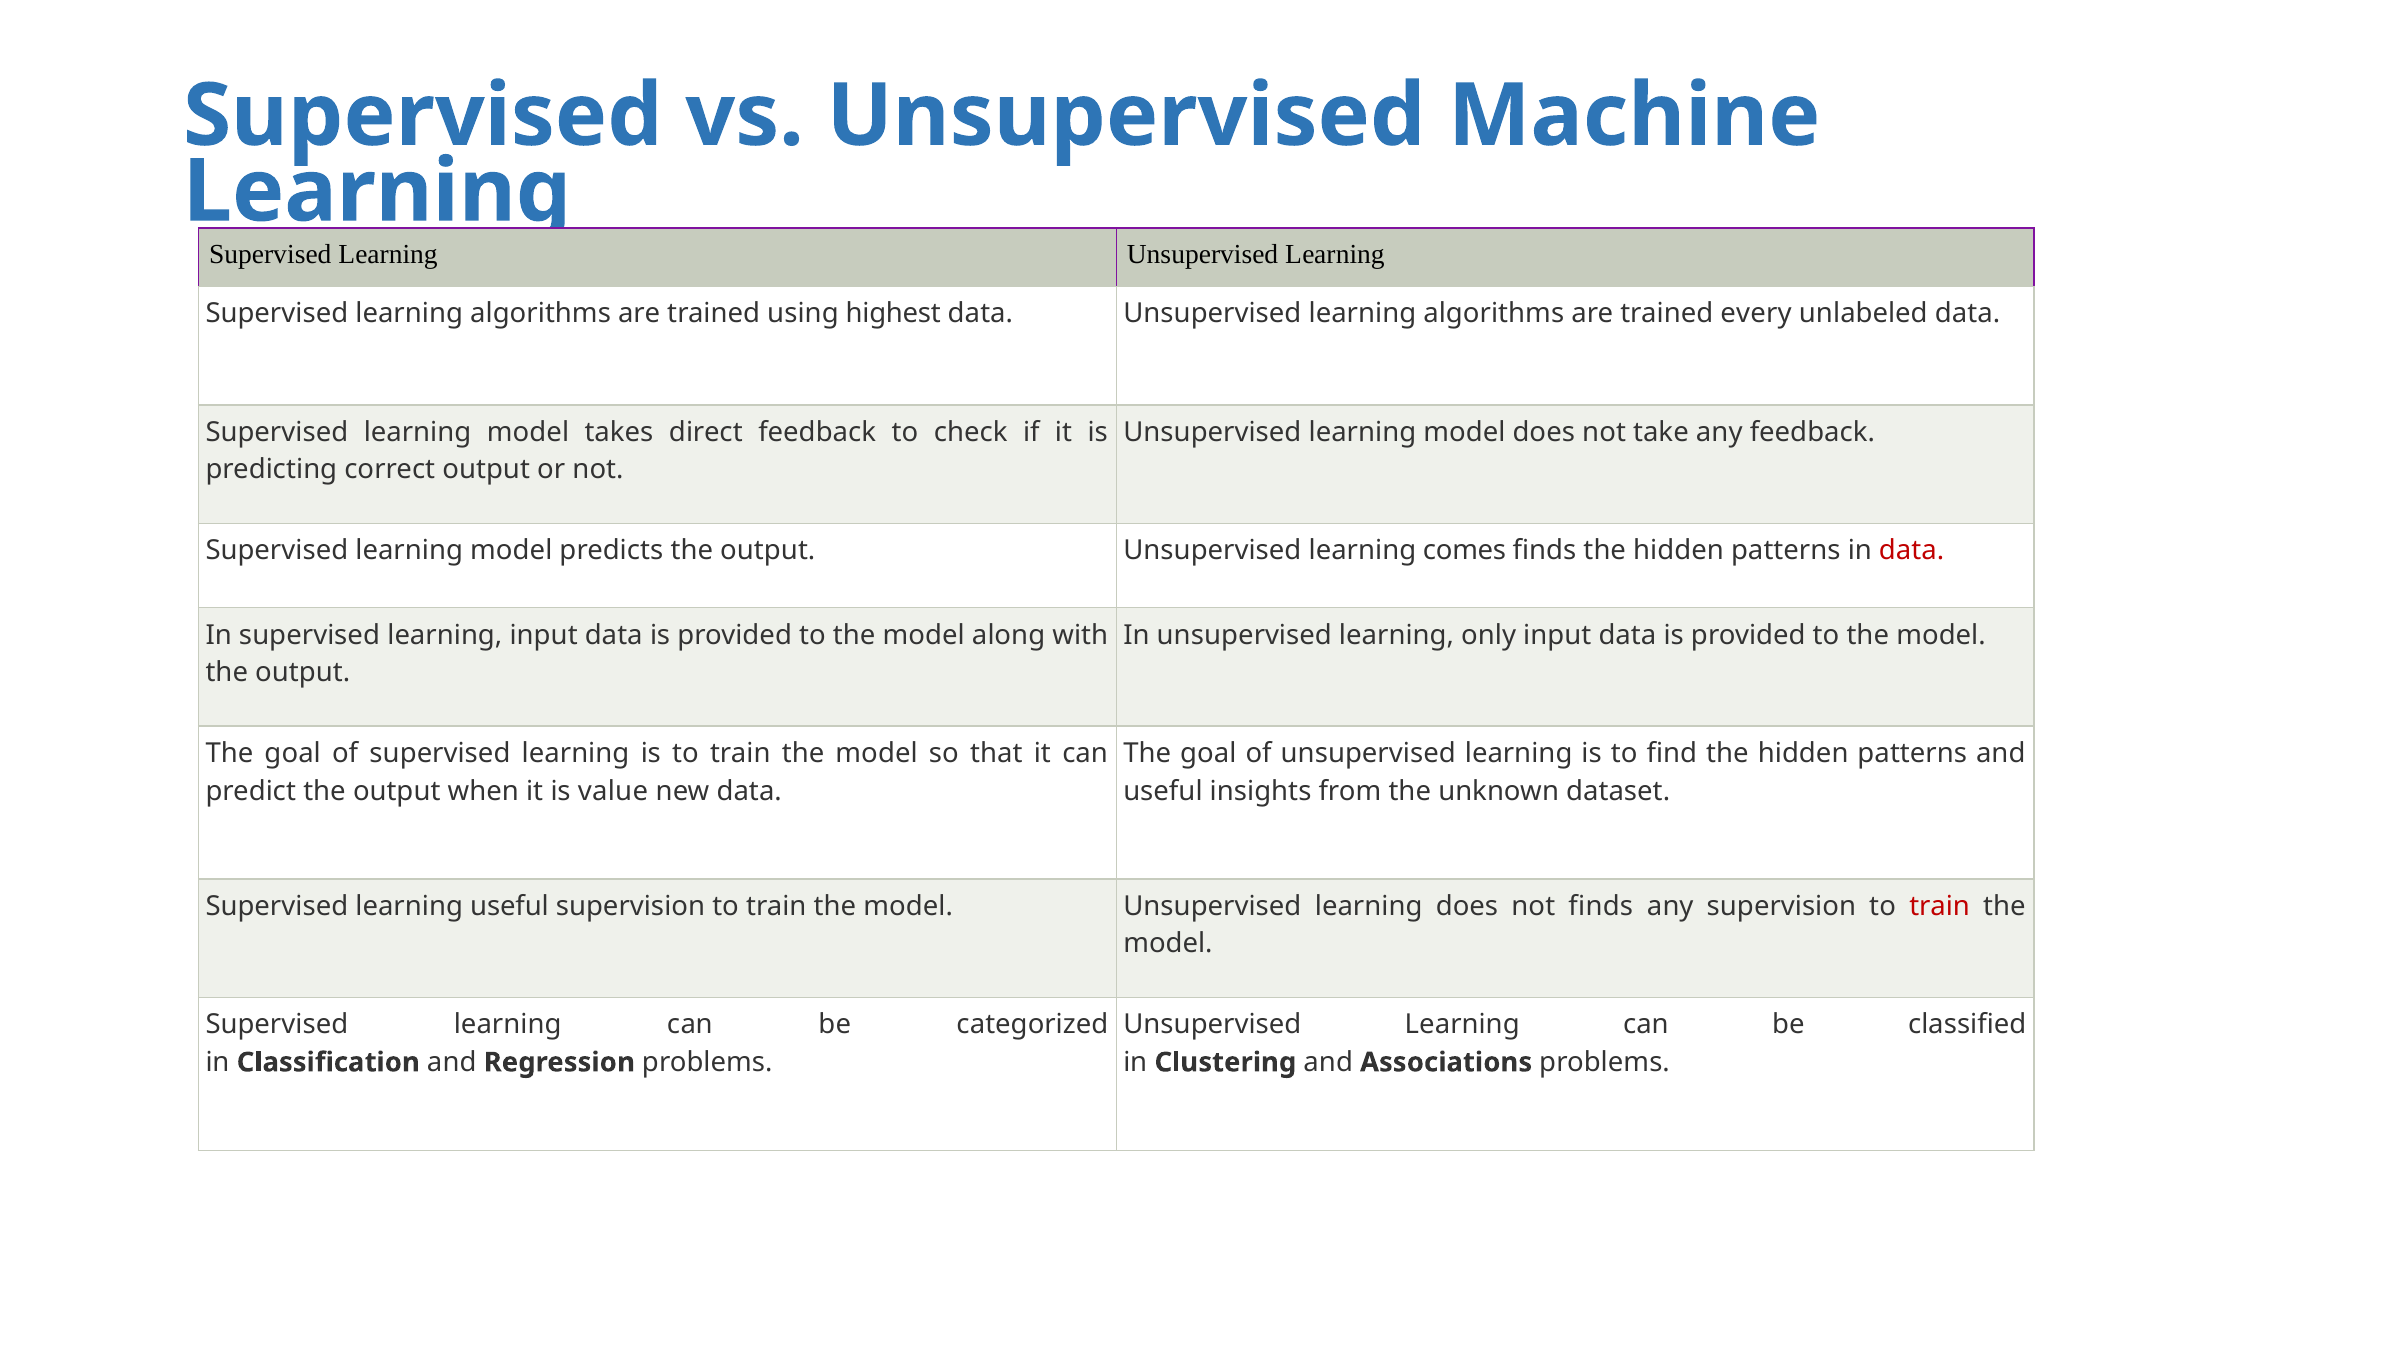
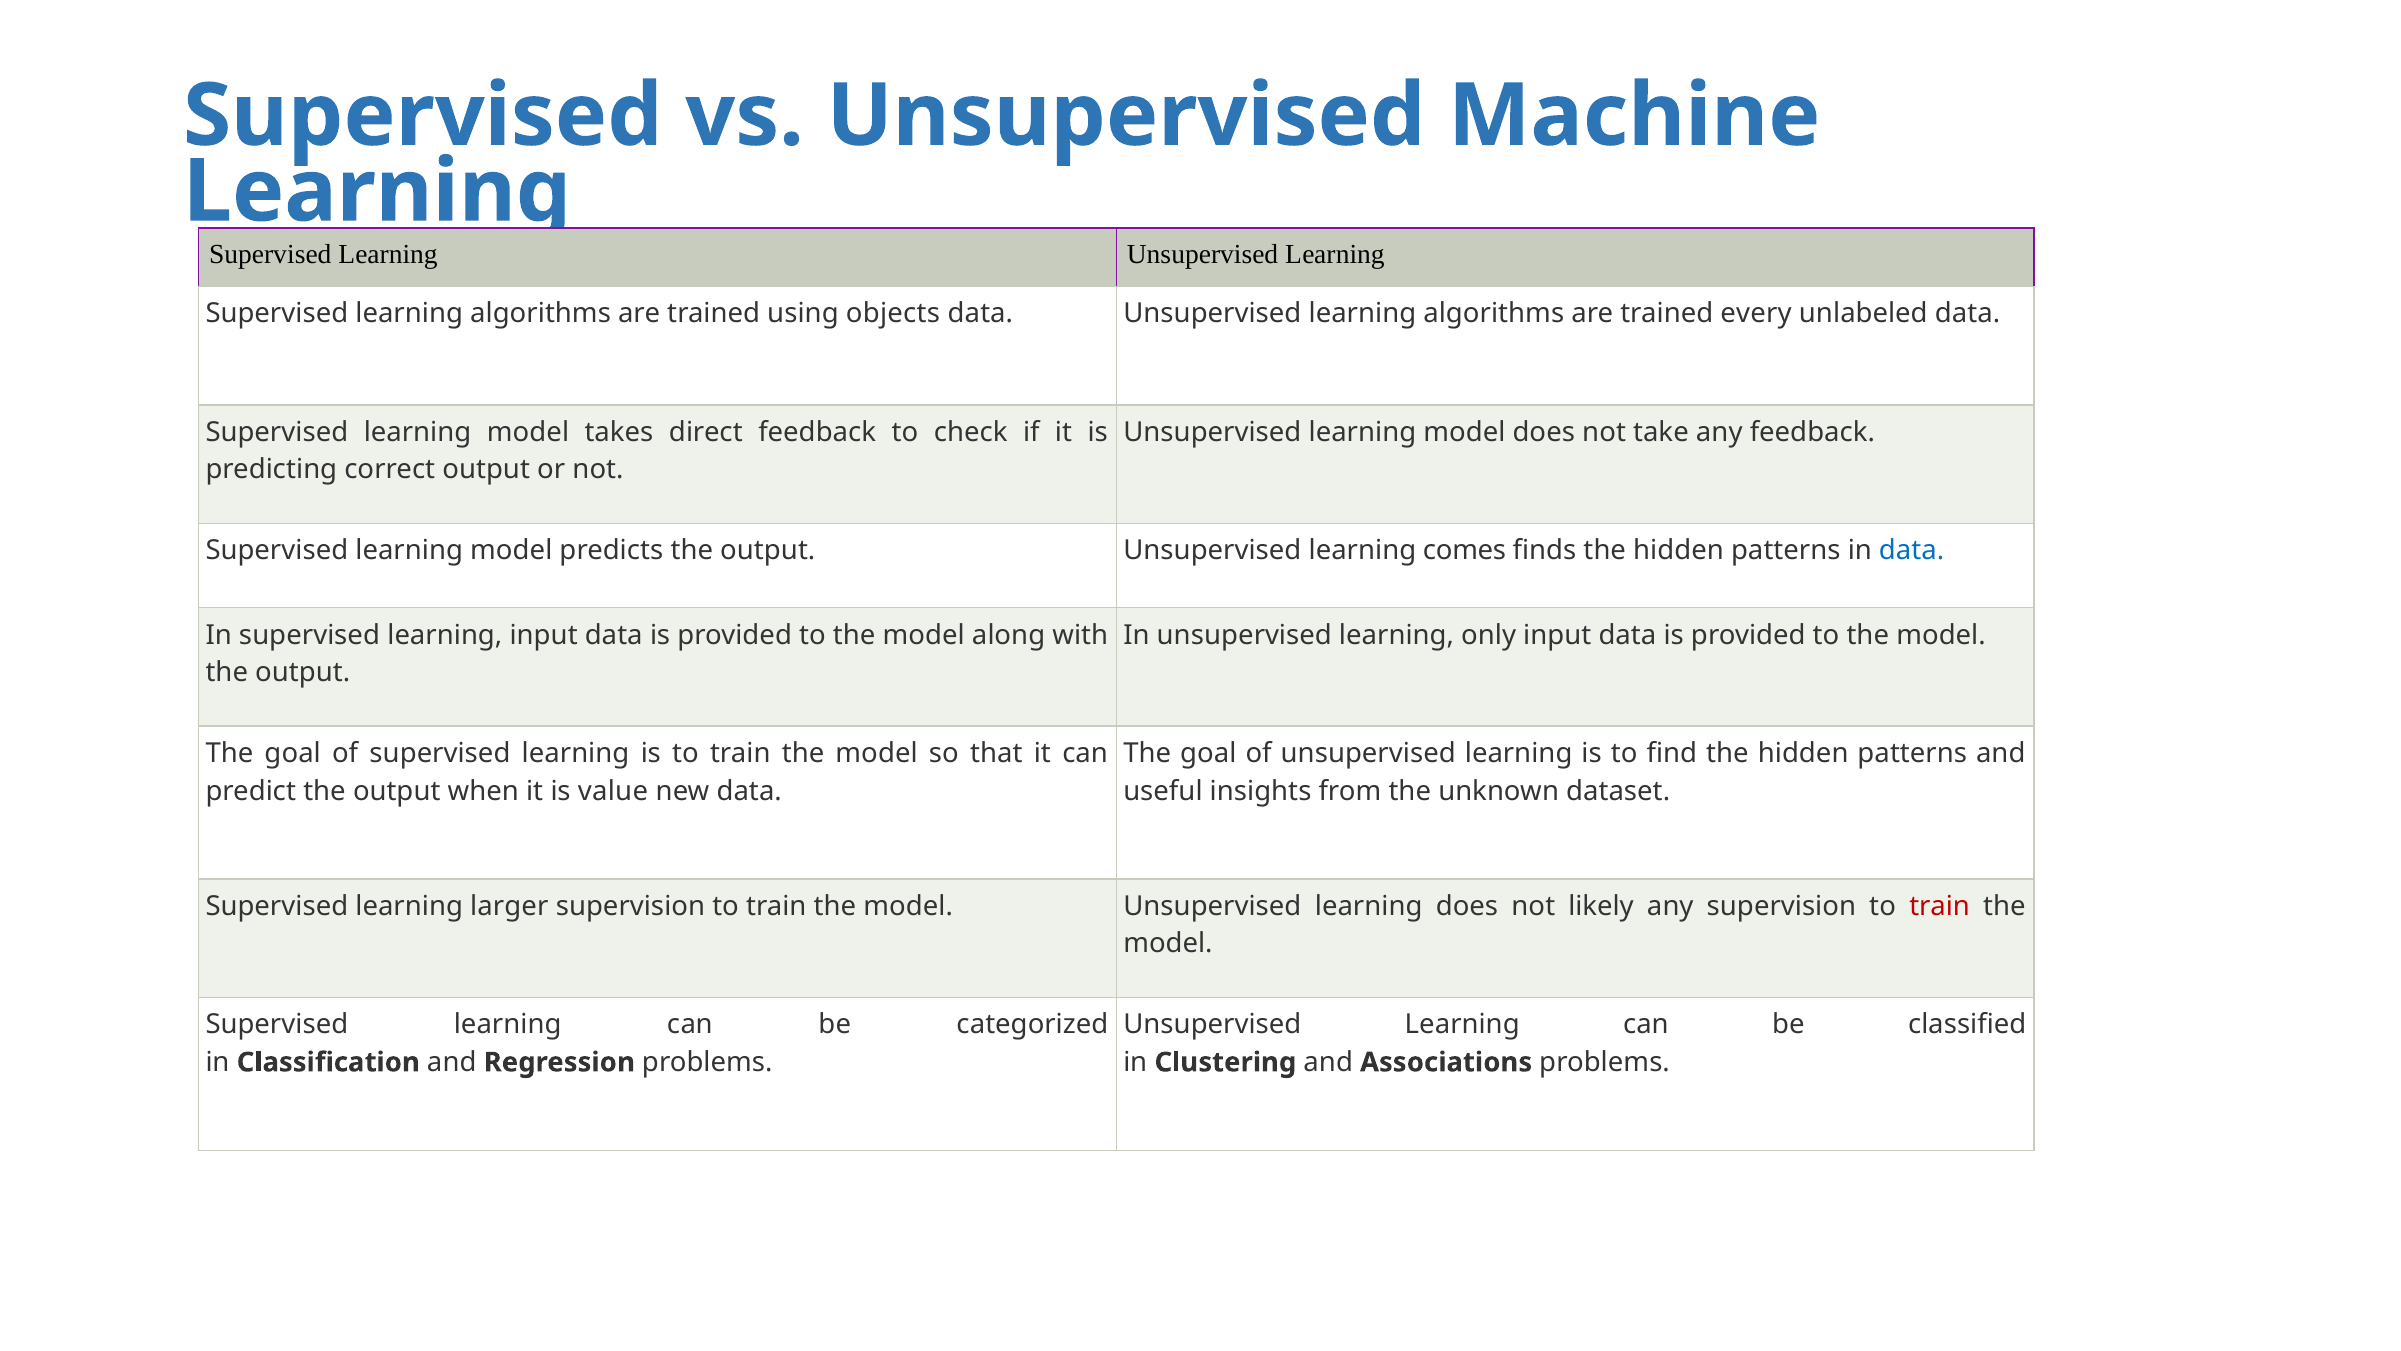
highest: highest -> objects
data at (1912, 551) colour: red -> blue
learning useful: useful -> larger
not finds: finds -> likely
